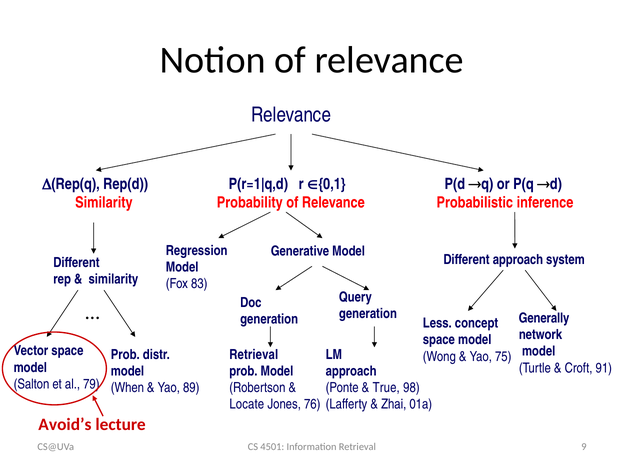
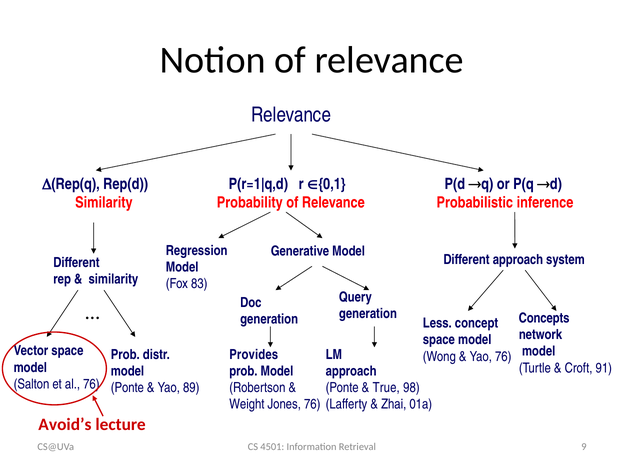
Generally: Generally -> Concepts
Retrieval at (254, 354): Retrieval -> Provides
Yao 75: 75 -> 76
al 79: 79 -> 76
When at (127, 388): When -> Ponte
Locate: Locate -> Weight
